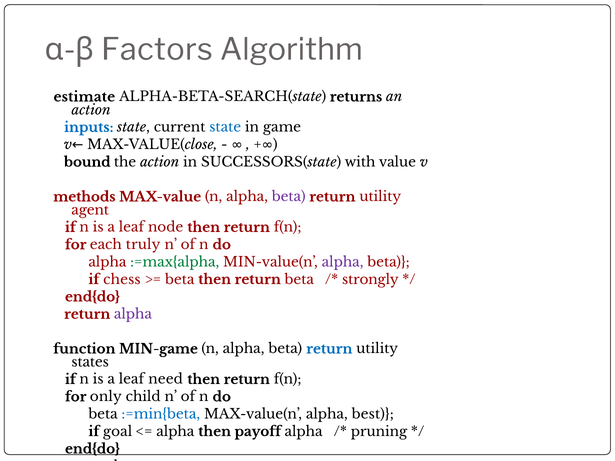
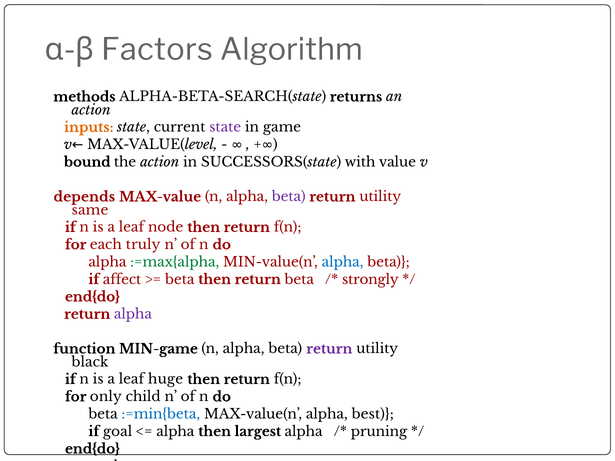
estimate: estimate -> methods
inputs colour: blue -> orange
state at (225, 127) colour: blue -> purple
close: close -> level
methods: methods -> depends
agent: agent -> same
alpha at (343, 262) colour: purple -> blue
chess: chess -> affect
return at (329, 349) colour: blue -> purple
states: states -> black
need: need -> huge
payoff: payoff -> largest
